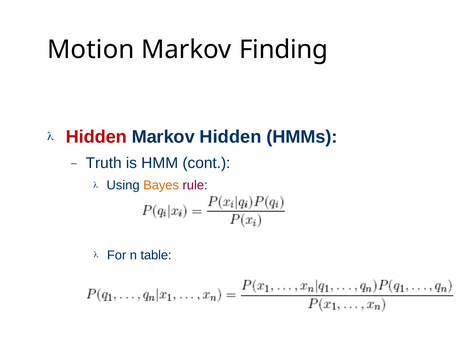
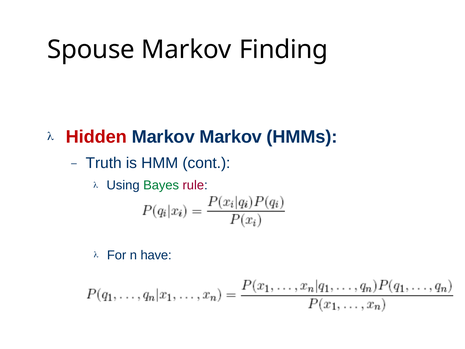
Motion: Motion -> Spouse
Markov Hidden: Hidden -> Markov
Bayes colour: orange -> green
table: table -> have
